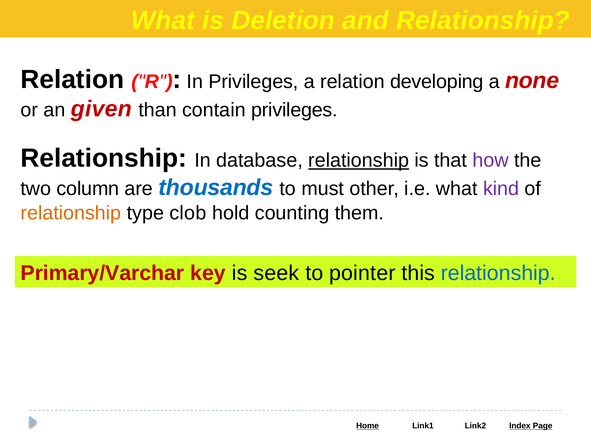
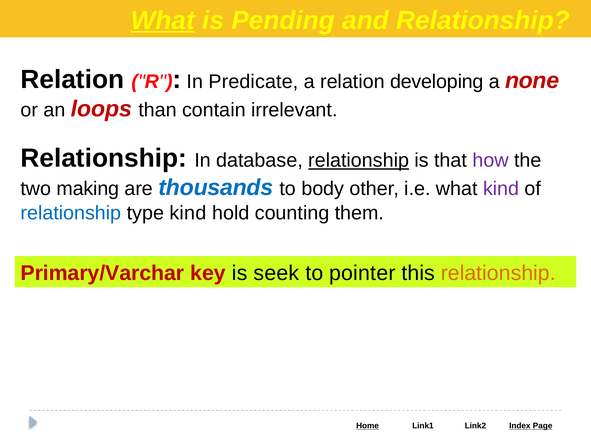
What at (163, 21) underline: none -> present
Deletion: Deletion -> Pending
In Privileges: Privileges -> Predicate
given: given -> loops
contain privileges: privileges -> irrelevant
column: column -> making
must: must -> body
relationship at (71, 213) colour: orange -> blue
type clob: clob -> kind
relationship at (498, 273) colour: blue -> orange
